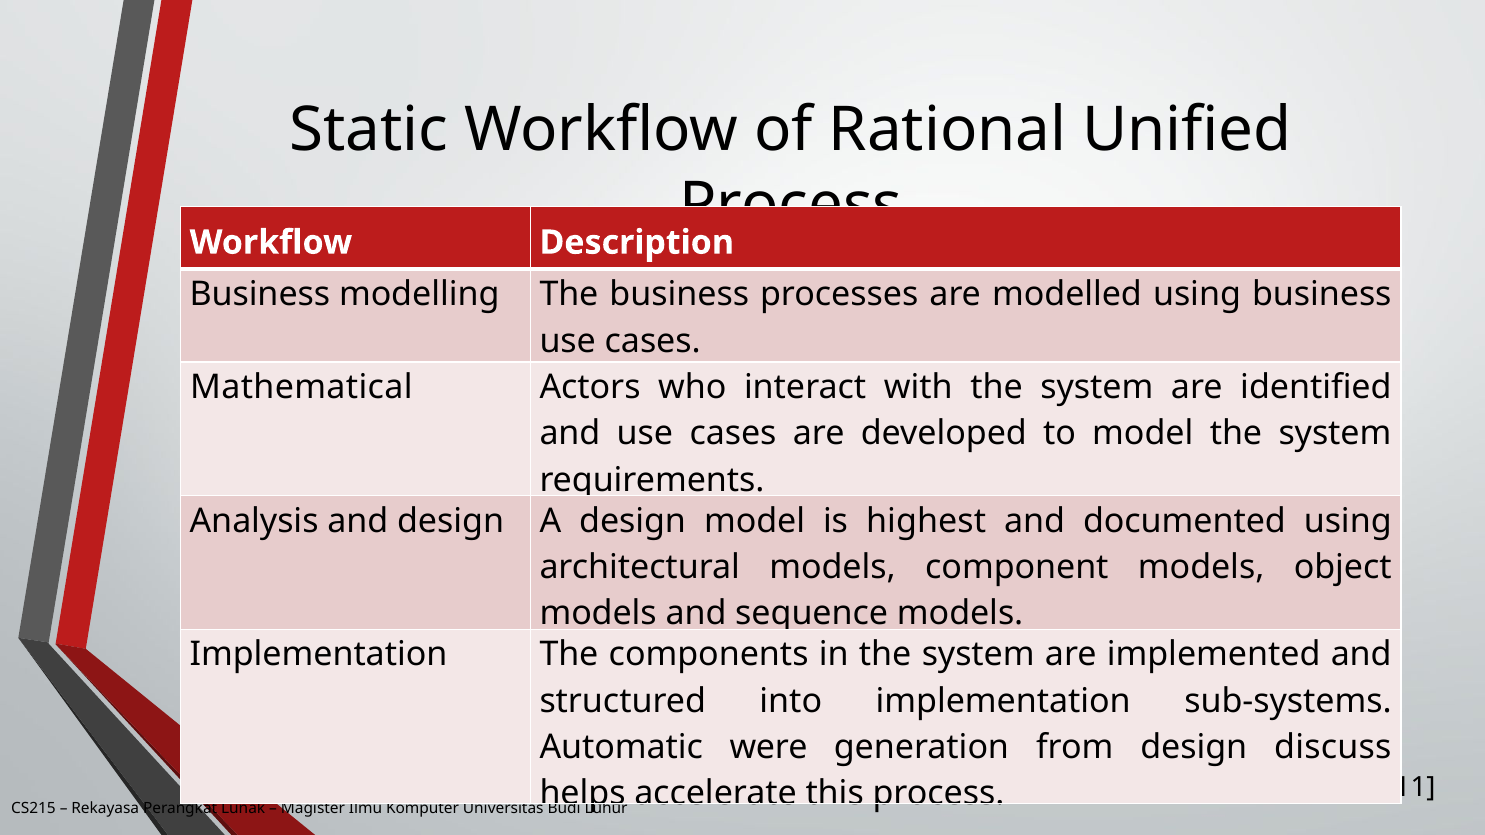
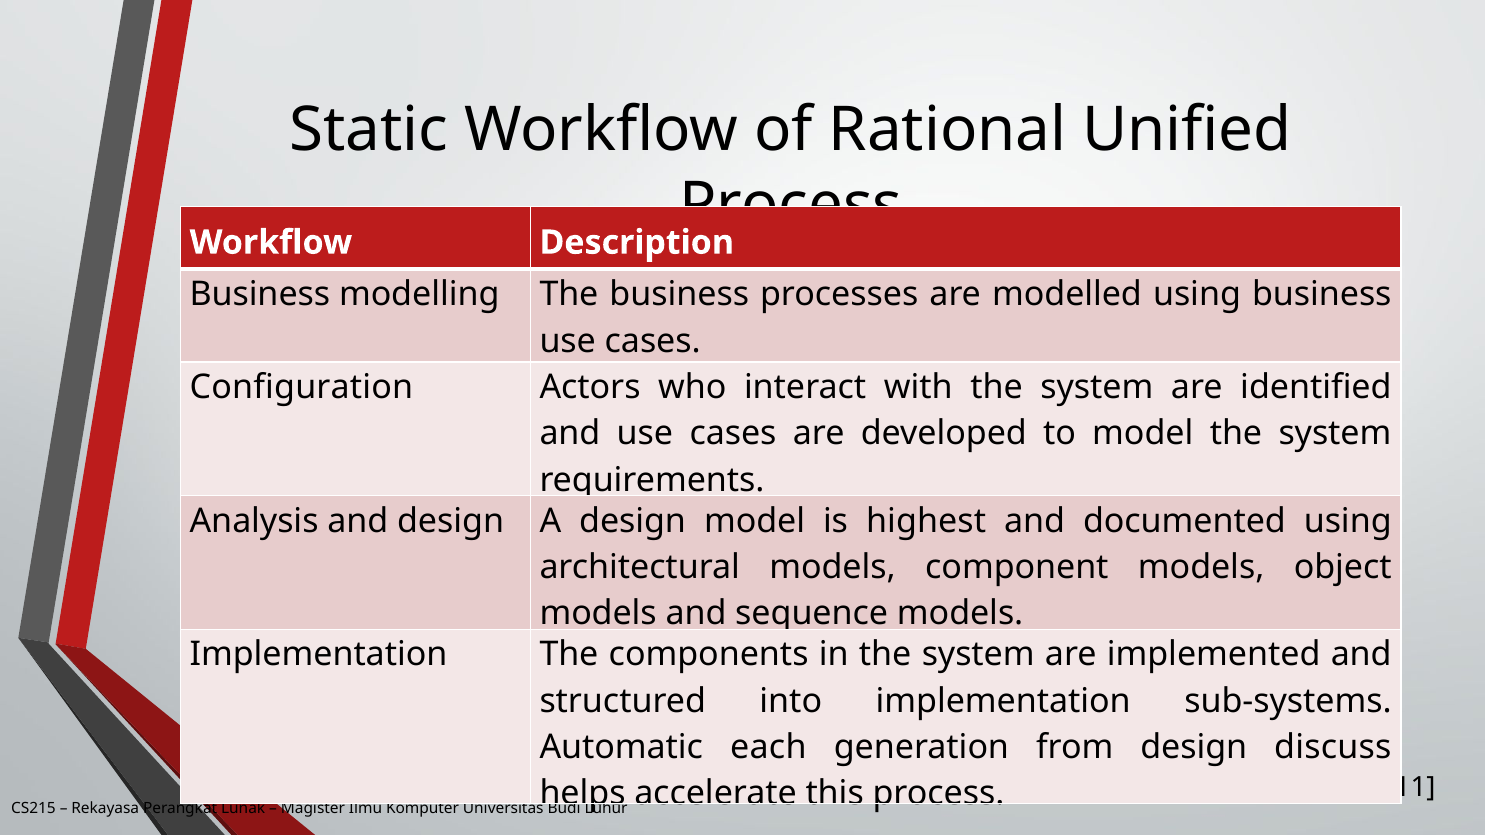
Mathematical: Mathematical -> Configuration
were: were -> each
